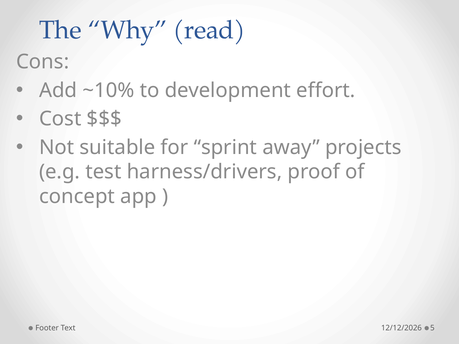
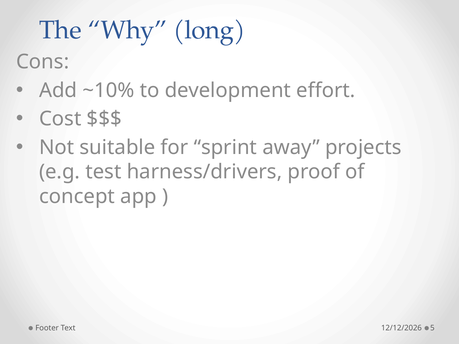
read: read -> long
